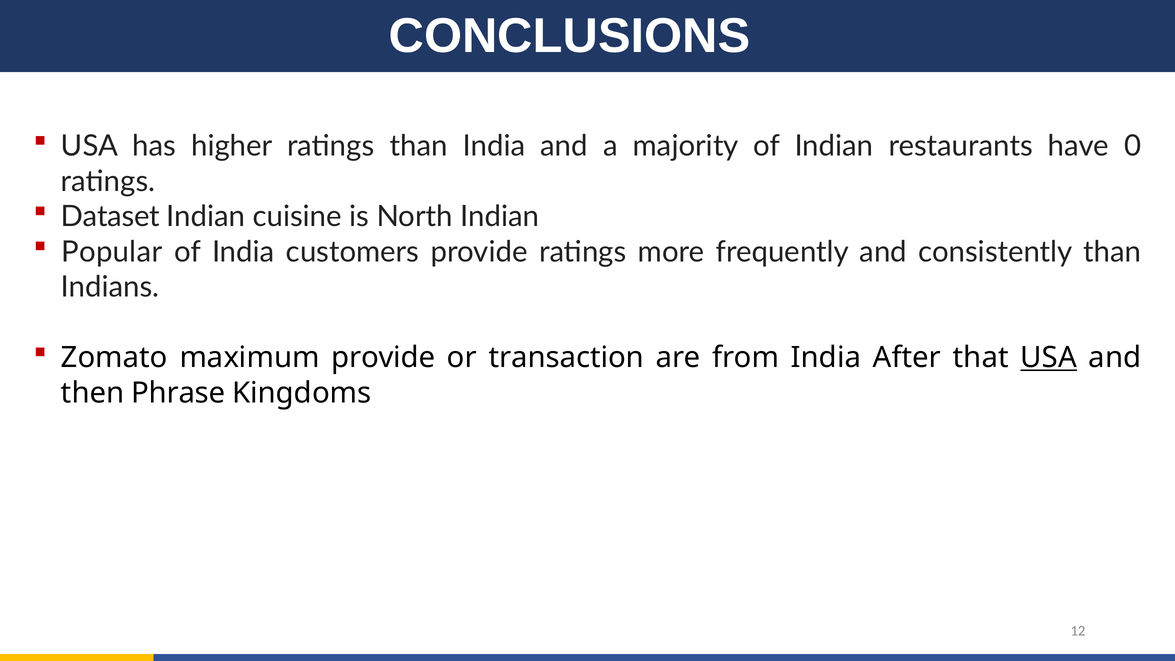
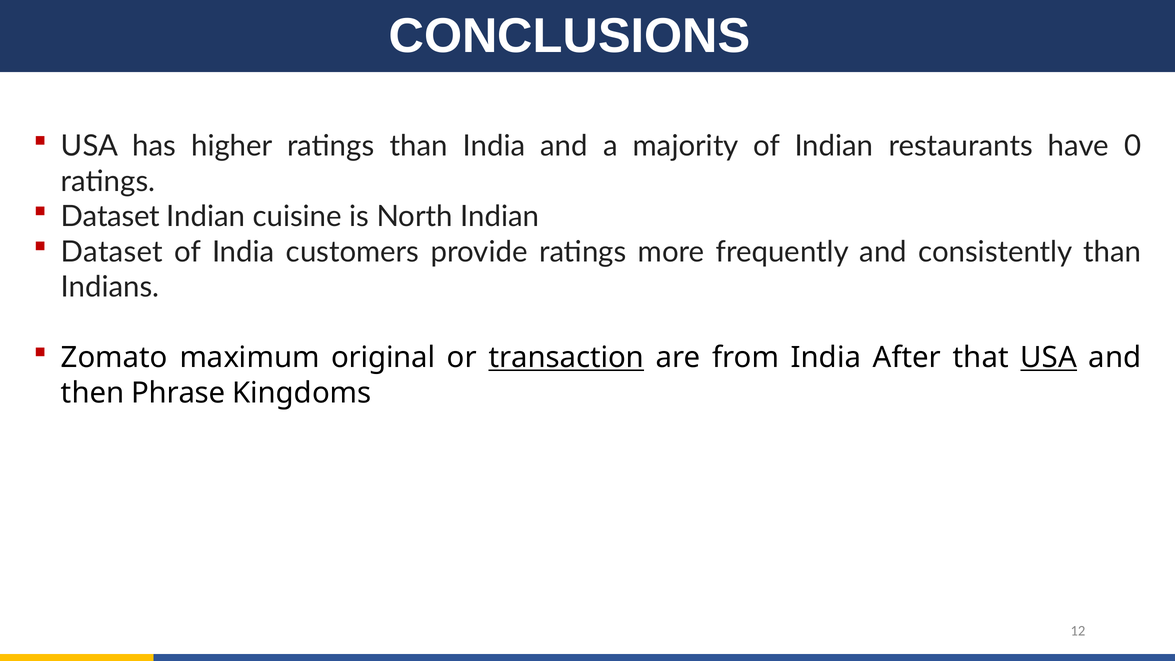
Popular at (112, 252): Popular -> Dataset
maximum provide: provide -> original
transaction underline: none -> present
